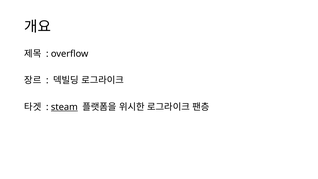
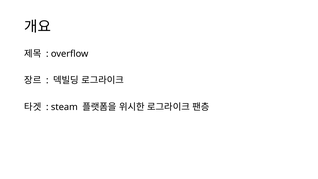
steam underline: present -> none
